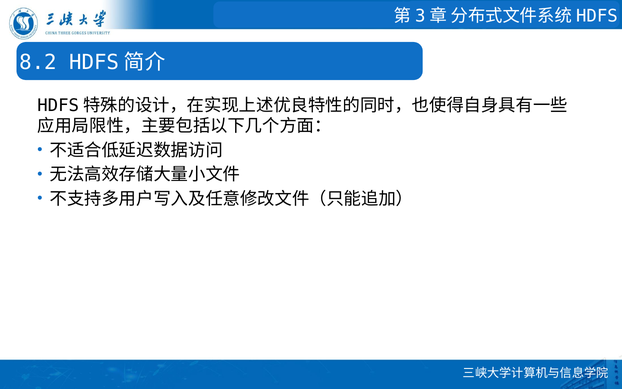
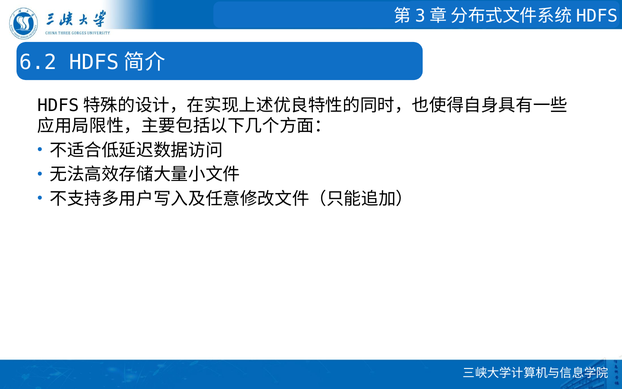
8.2: 8.2 -> 6.2
